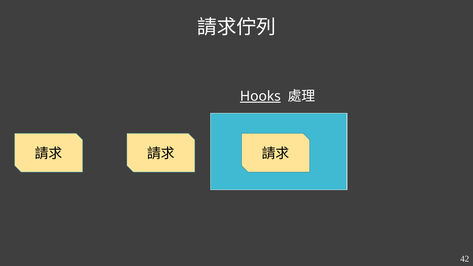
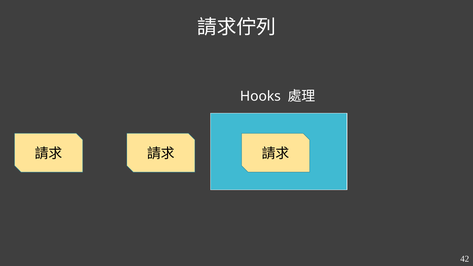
Hooks underline: present -> none
